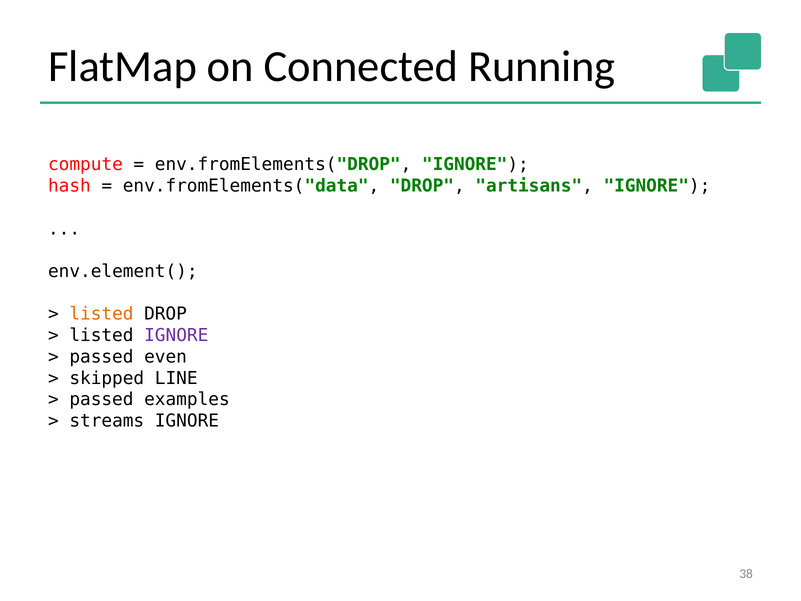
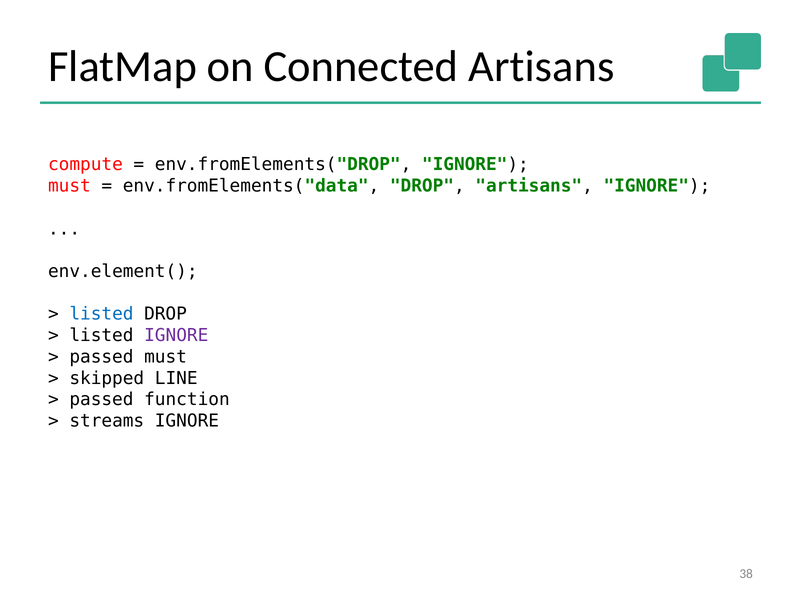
Connected Running: Running -> Artisans
hash at (69, 186): hash -> must
listed at (101, 314) colour: orange -> blue
passed even: even -> must
examples: examples -> function
